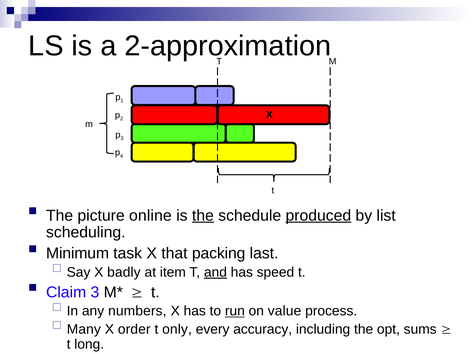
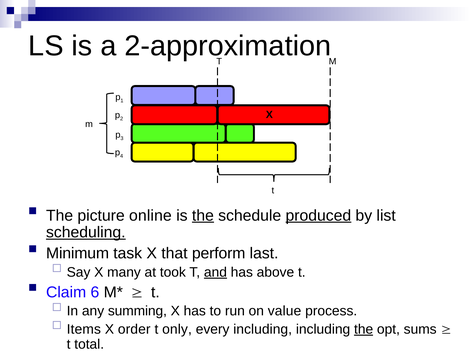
scheduling underline: none -> present
packing: packing -> perform
badly: badly -> many
item: item -> took
speed: speed -> above
Claim 3: 3 -> 6
numbers: numbers -> summing
run underline: present -> none
Many: Many -> Items
every accuracy: accuracy -> including
the at (364, 329) underline: none -> present
long: long -> total
